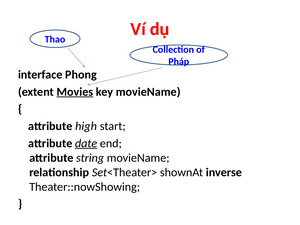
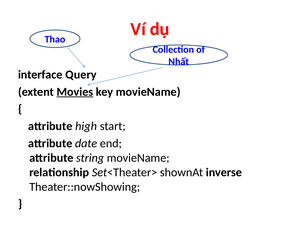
Pháp: Pháp -> Nhất
Phong: Phong -> Query
date underline: present -> none
